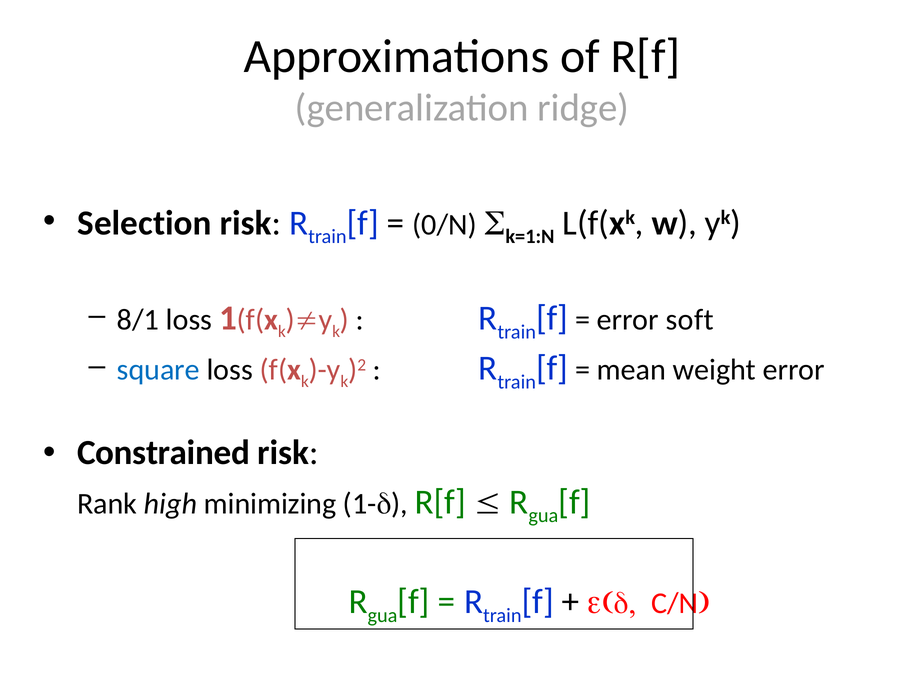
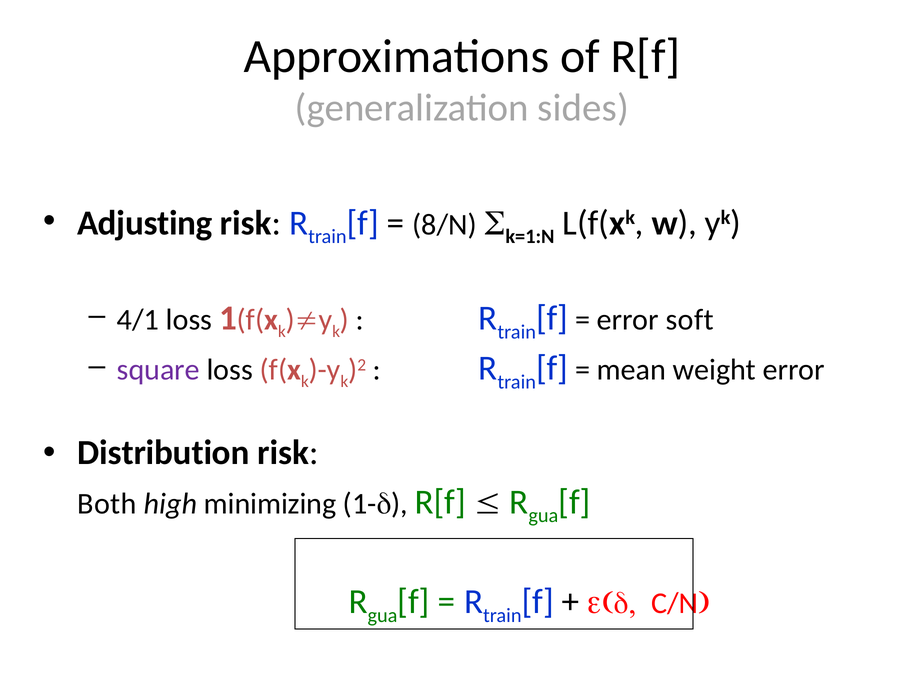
ridge: ridge -> sides
Selection: Selection -> Adjusting
0/N: 0/N -> 8/N
8/1: 8/1 -> 4/1
square colour: blue -> purple
Constrained: Constrained -> Distribution
Rank: Rank -> Both
